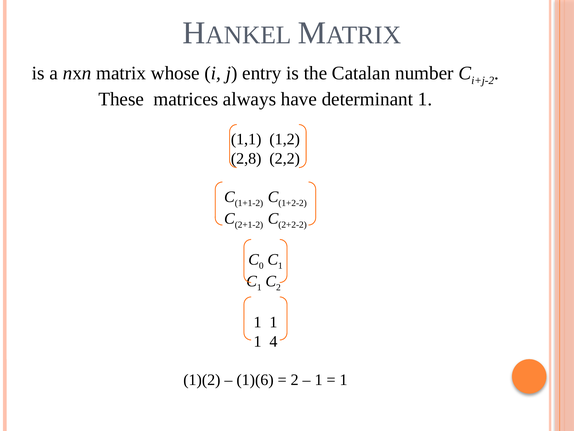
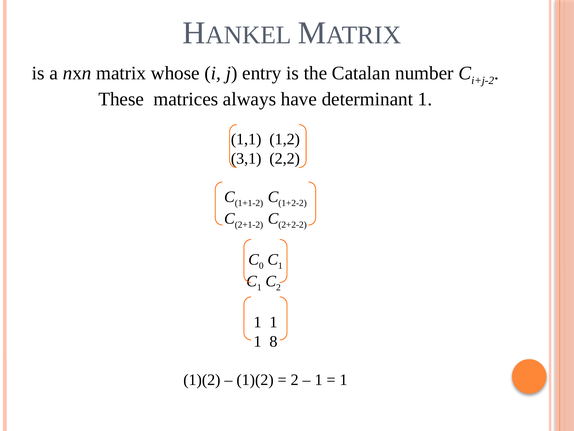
2,8: 2,8 -> 3,1
4: 4 -> 8
1)(6 at (255, 379): 1)(6 -> 1)(2
